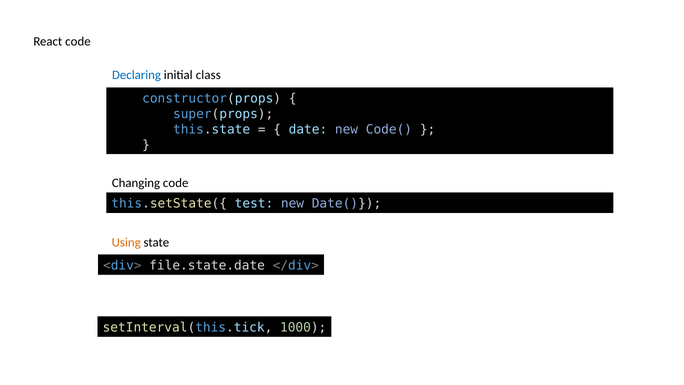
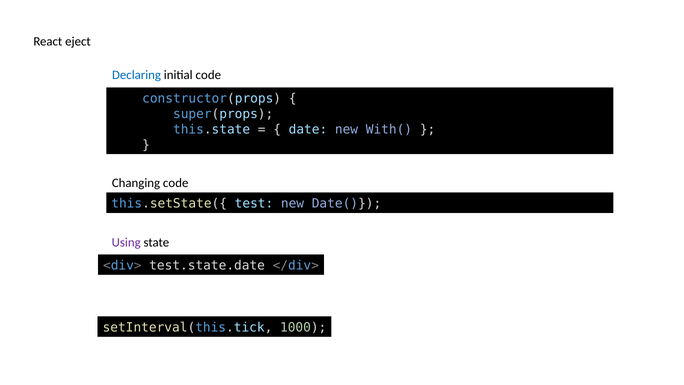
React code: code -> eject
initial class: class -> code
Code(: Code( -> With(
Using colour: orange -> purple
file.state.date: file.state.date -> test.state.date
